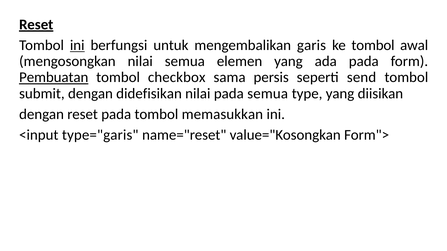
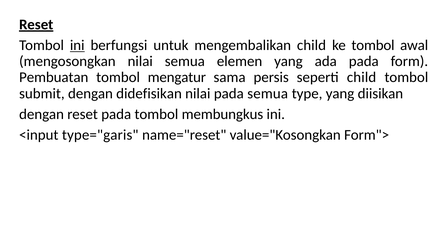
mengembalikan garis: garis -> child
Pembuatan underline: present -> none
checkbox: checkbox -> mengatur
seperti send: send -> child
memasukkan: memasukkan -> membungkus
